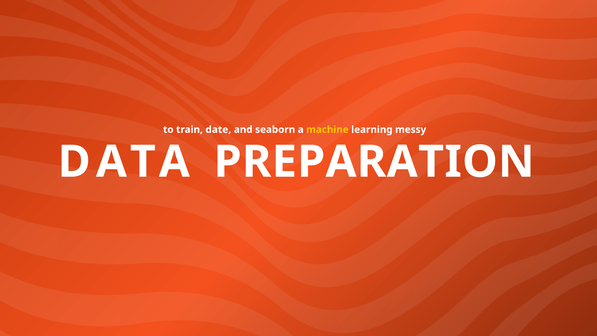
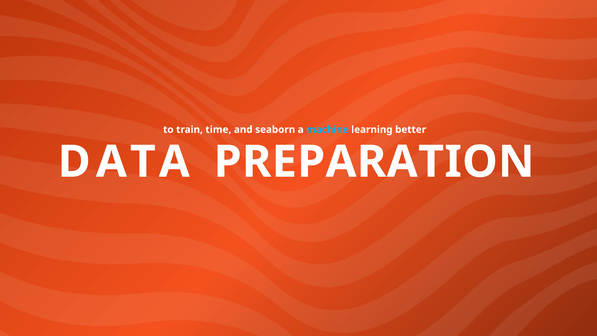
date: date -> time
machine colour: yellow -> light blue
messy: messy -> better
